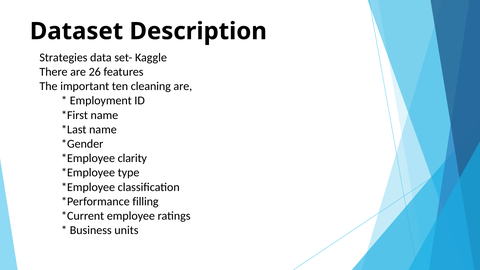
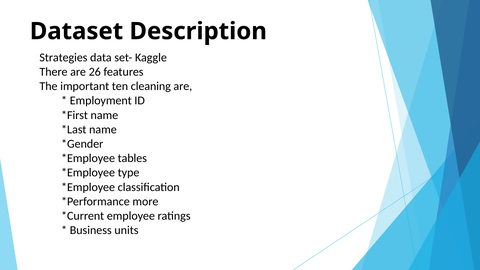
clarity: clarity -> tables
filling: filling -> more
